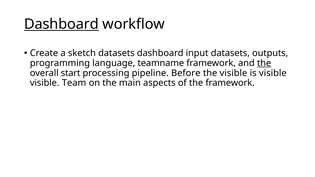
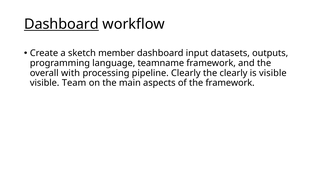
sketch datasets: datasets -> member
the at (264, 63) underline: present -> none
start: start -> with
pipeline Before: Before -> Clearly
the visible: visible -> clearly
